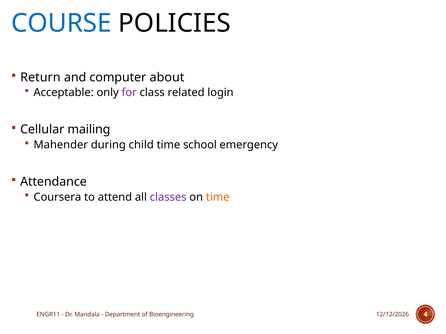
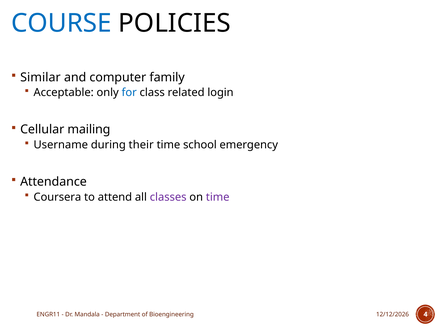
Return: Return -> Similar
about: about -> family
for colour: purple -> blue
Mahender: Mahender -> Username
child: child -> their
time at (218, 197) colour: orange -> purple
